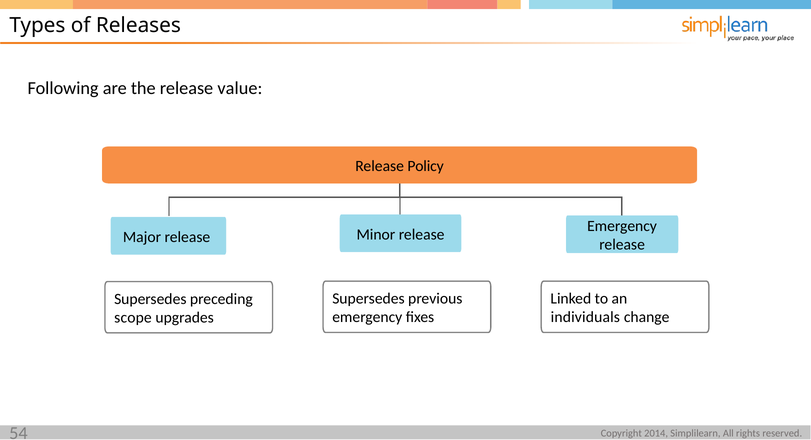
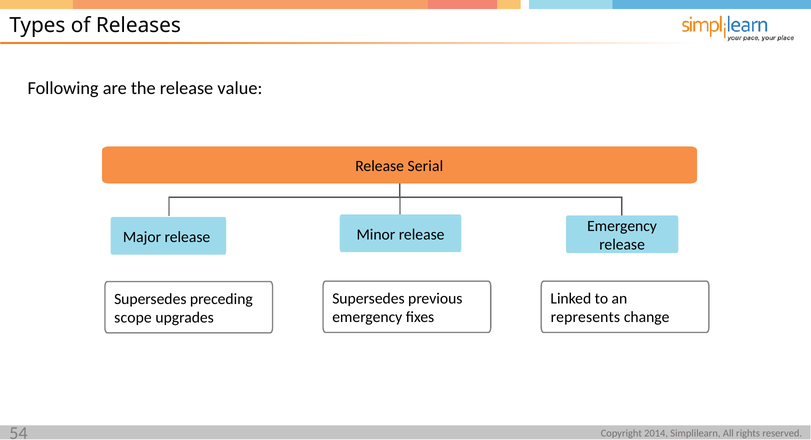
Policy: Policy -> Serial
individuals: individuals -> represents
